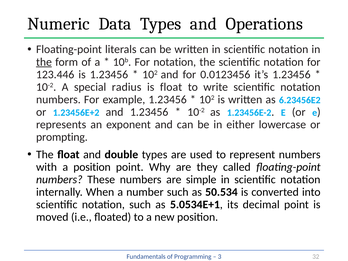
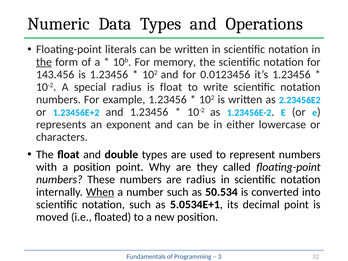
For notation: notation -> memory
123.446: 123.446 -> 143.456
6.23456E2: 6.23456E2 -> 2.23456E2
prompting: prompting -> characters
are simple: simple -> radius
When underline: none -> present
